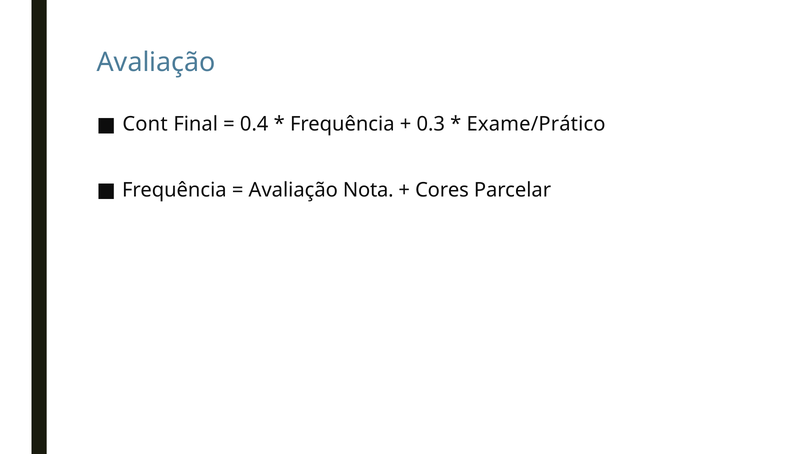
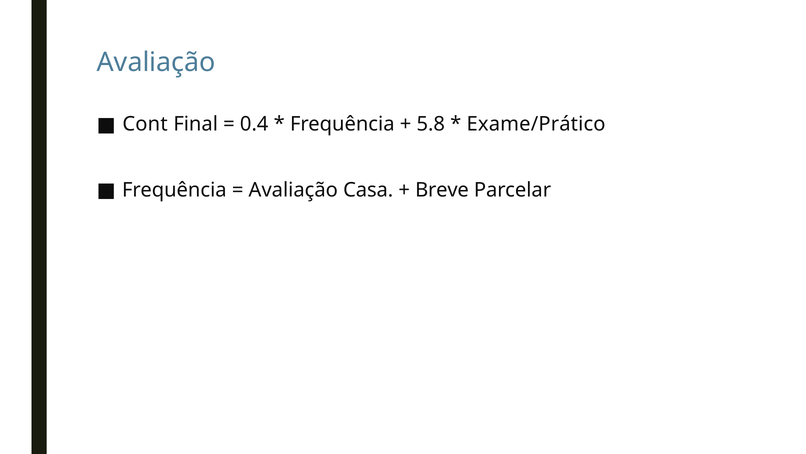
0.3: 0.3 -> 5.8
Nota: Nota -> Casa
Cores: Cores -> Breve
